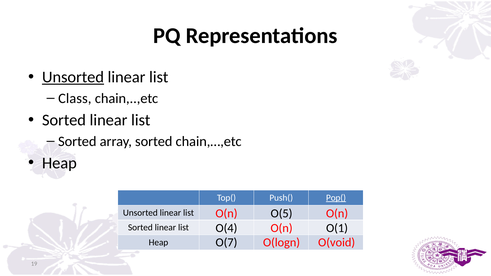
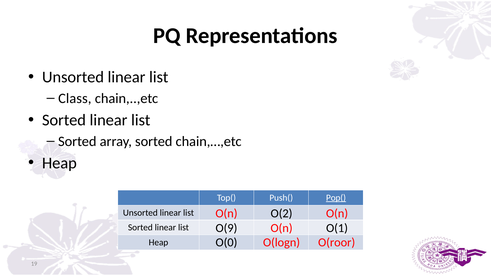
Unsorted at (73, 77) underline: present -> none
O(5: O(5 -> O(2
O(4: O(4 -> O(9
O(7: O(7 -> O(0
O(void: O(void -> O(roor
